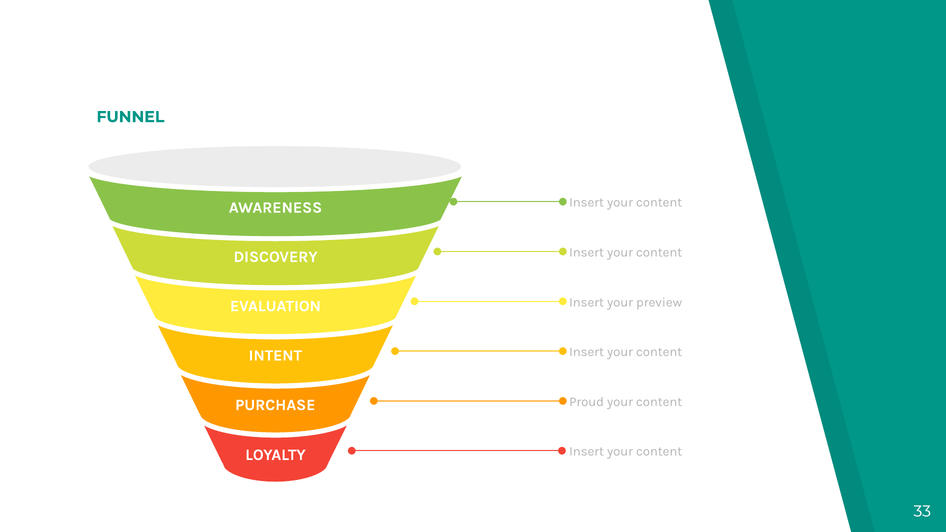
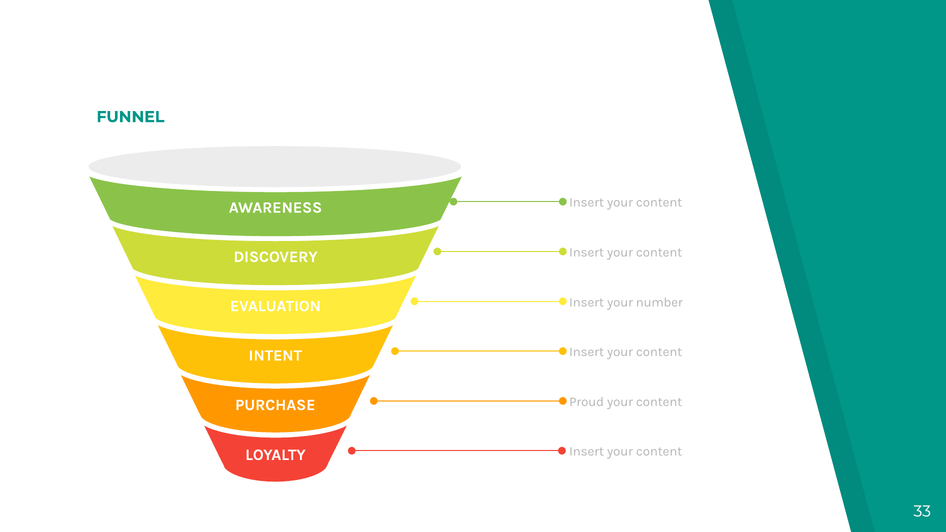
preview: preview -> number
